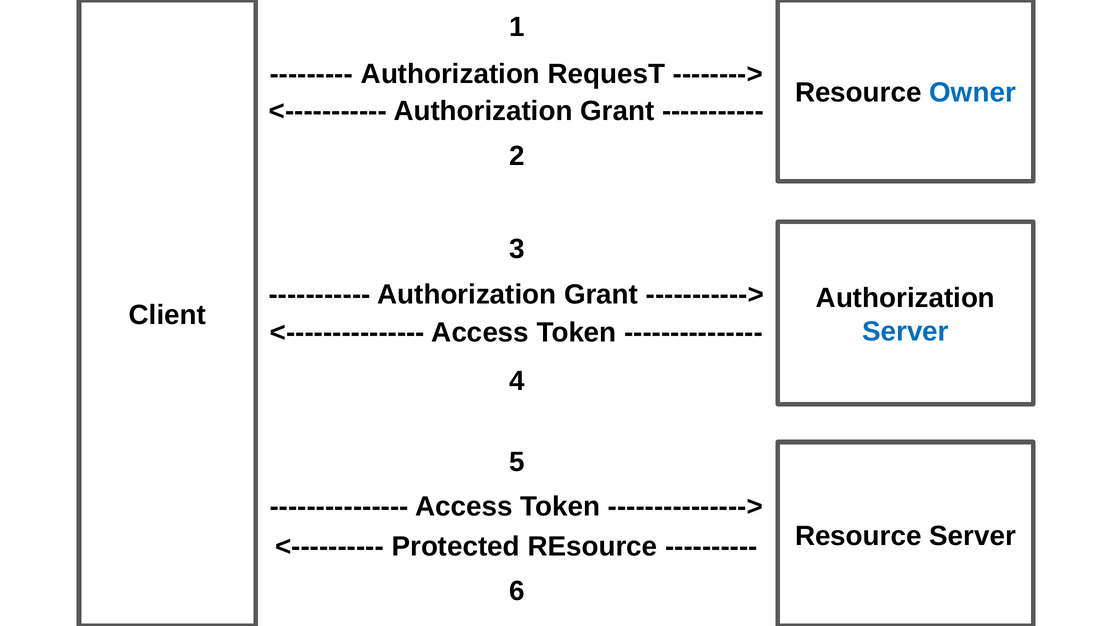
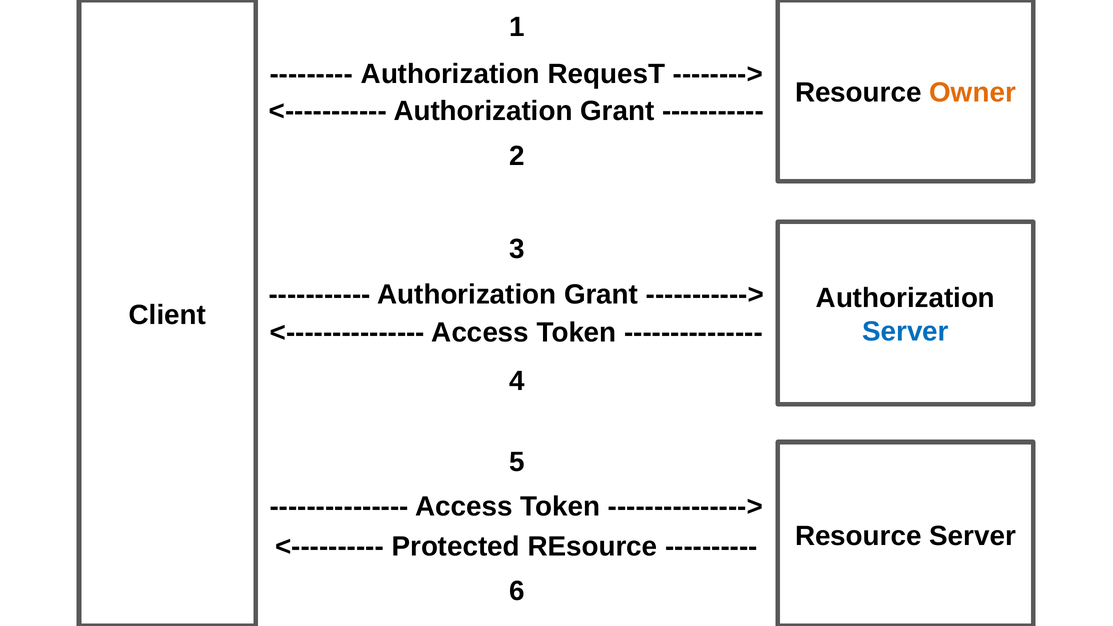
Owner colour: blue -> orange
